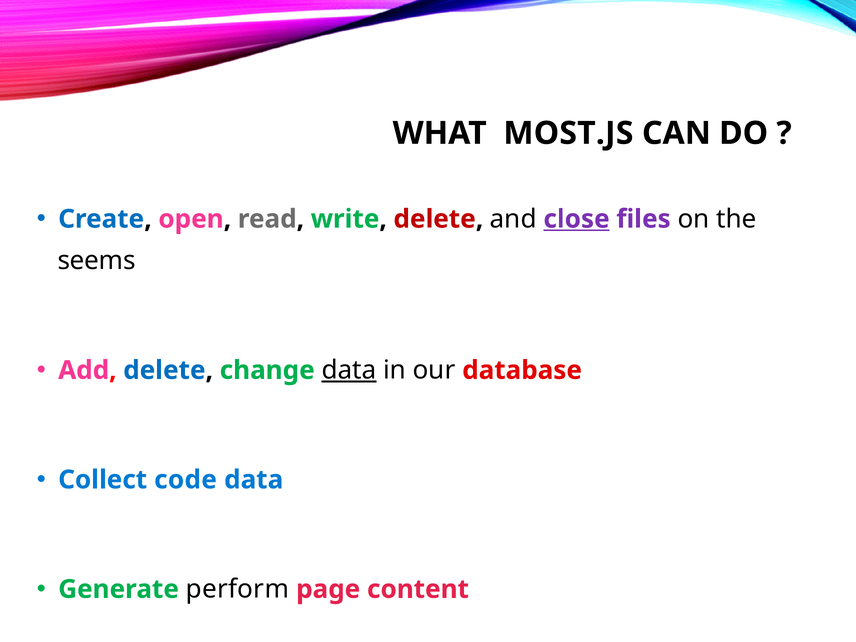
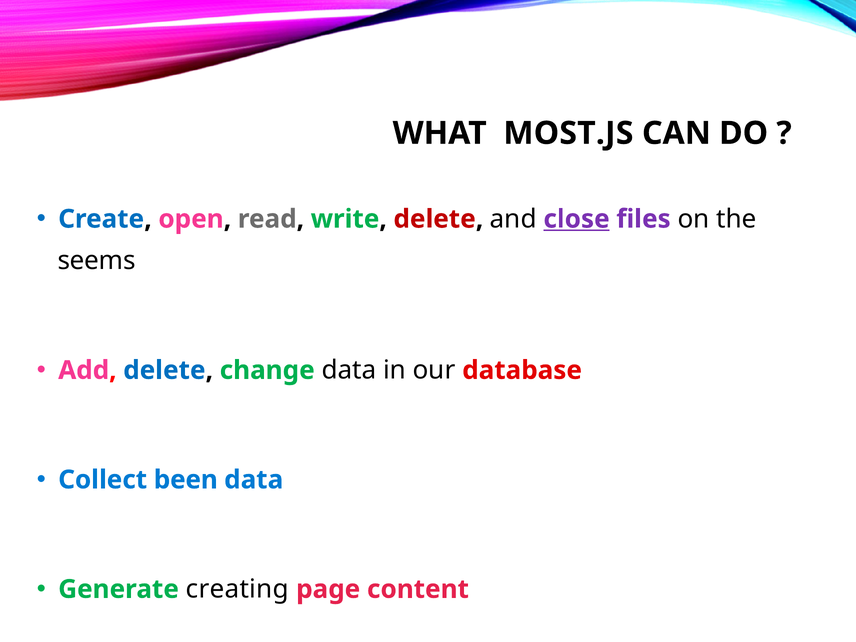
data at (349, 370) underline: present -> none
code: code -> been
perform: perform -> creating
